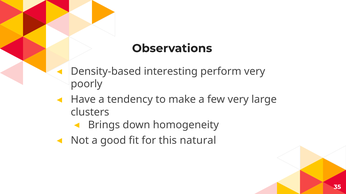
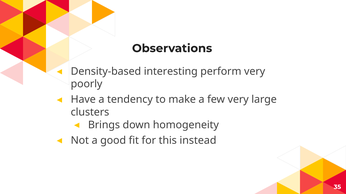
natural: natural -> instead
